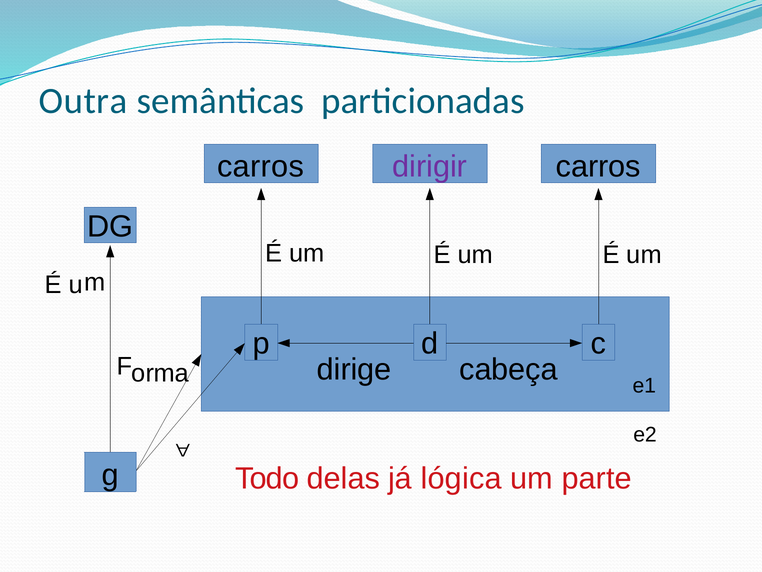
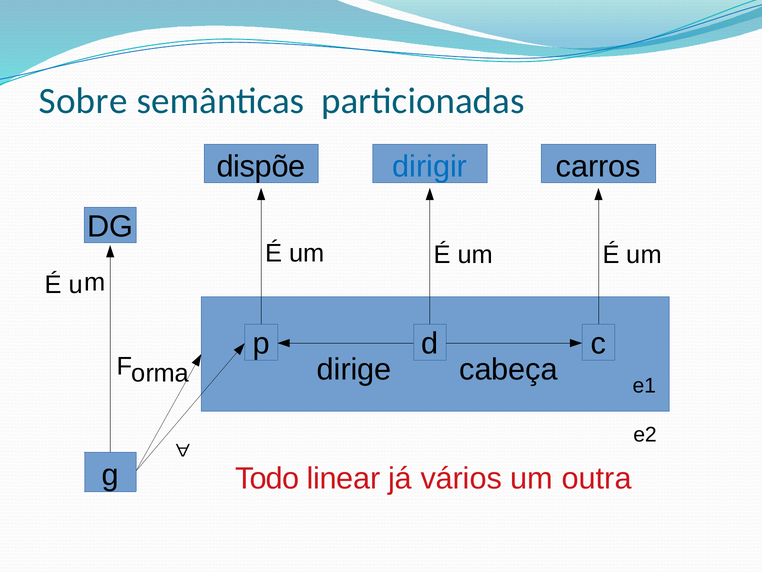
Outra: Outra -> Sobre
carros at (261, 166): carros -> dispõe
dirigir colour: purple -> blue
delas: delas -> linear
lógica: lógica -> vários
parte: parte -> outra
